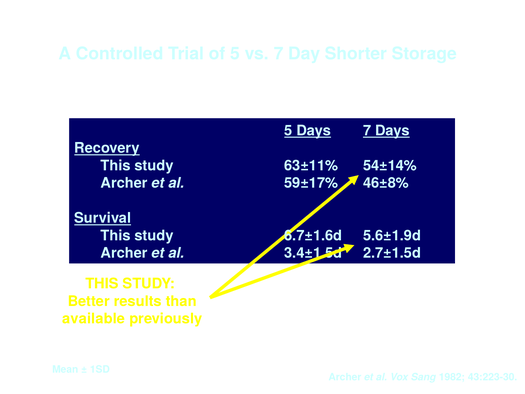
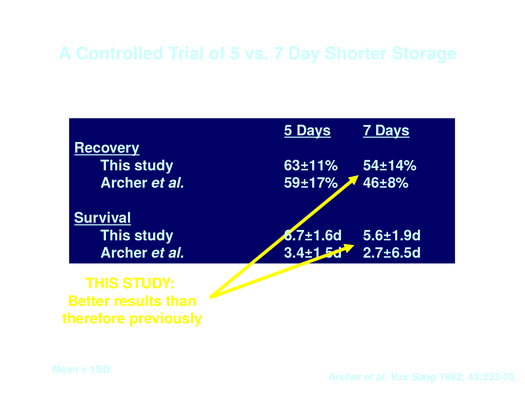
2.7±1.5d: 2.7±1.5d -> 2.7±6.5d
available: available -> therefore
